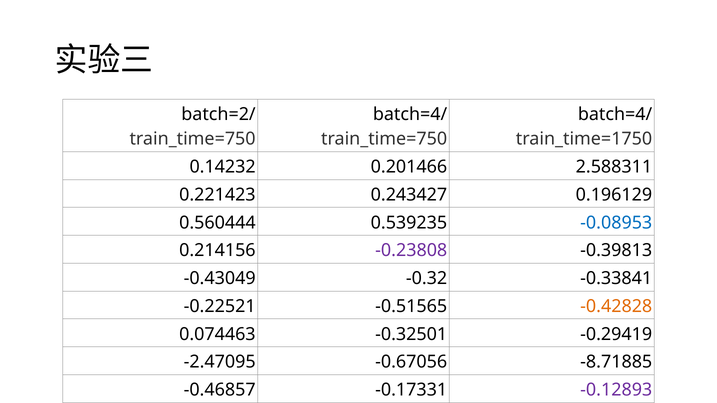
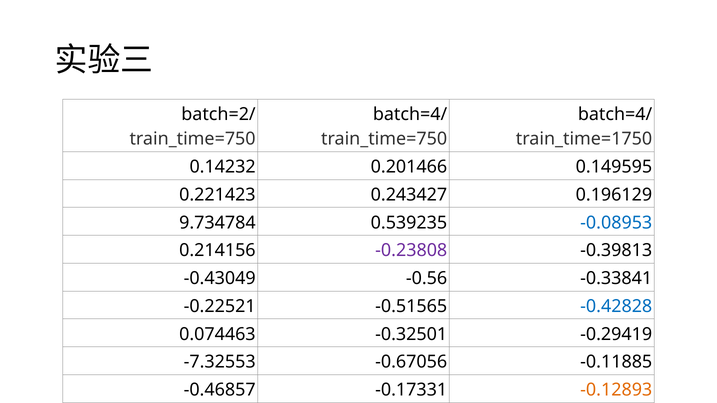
2.588311: 2.588311 -> 0.149595
0.560444: 0.560444 -> 9.734784
-0.32: -0.32 -> -0.56
-0.42828 colour: orange -> blue
-2.47095: -2.47095 -> -7.32553
-8.71885: -8.71885 -> -0.11885
-0.12893 colour: purple -> orange
